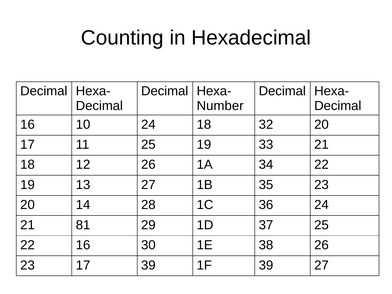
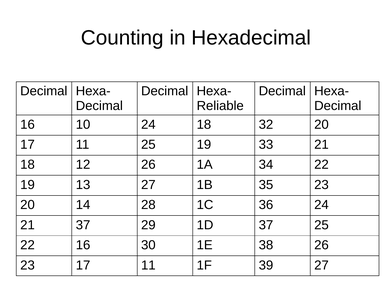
Number: Number -> Reliable
21 81: 81 -> 37
23 17 39: 39 -> 11
